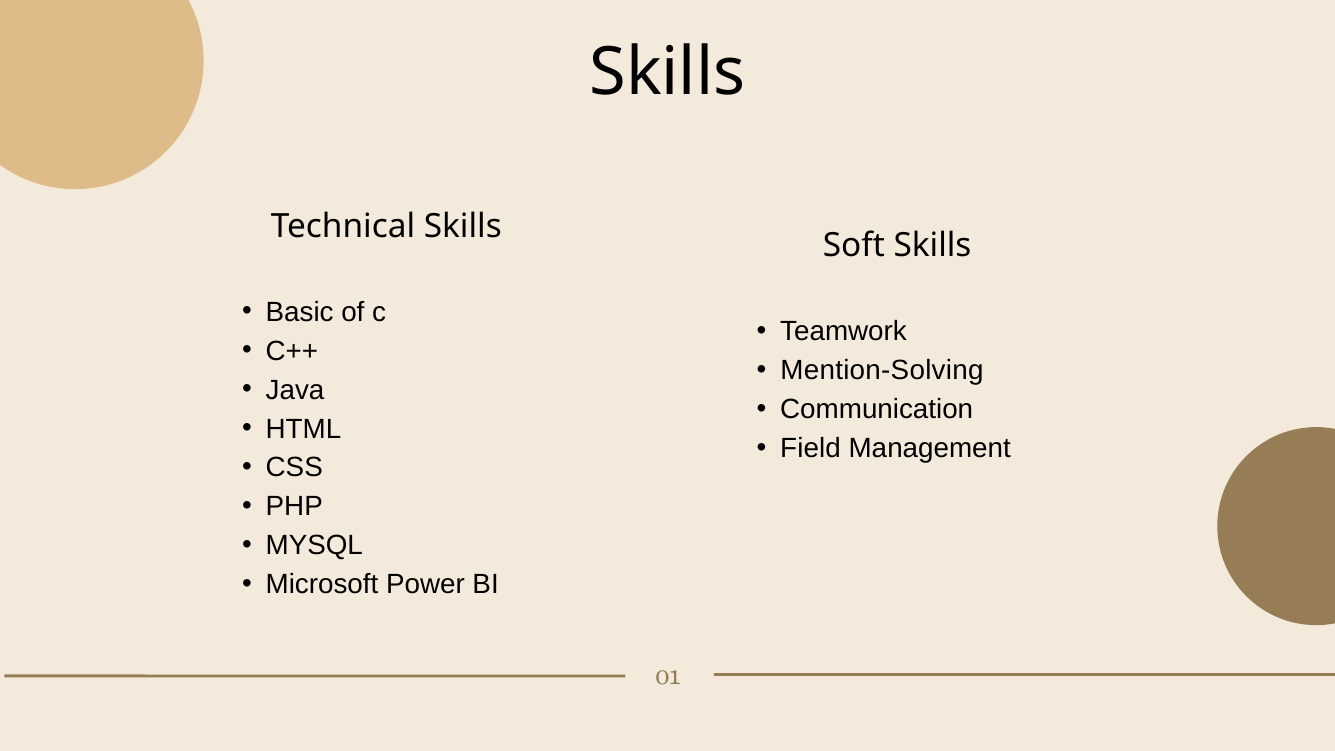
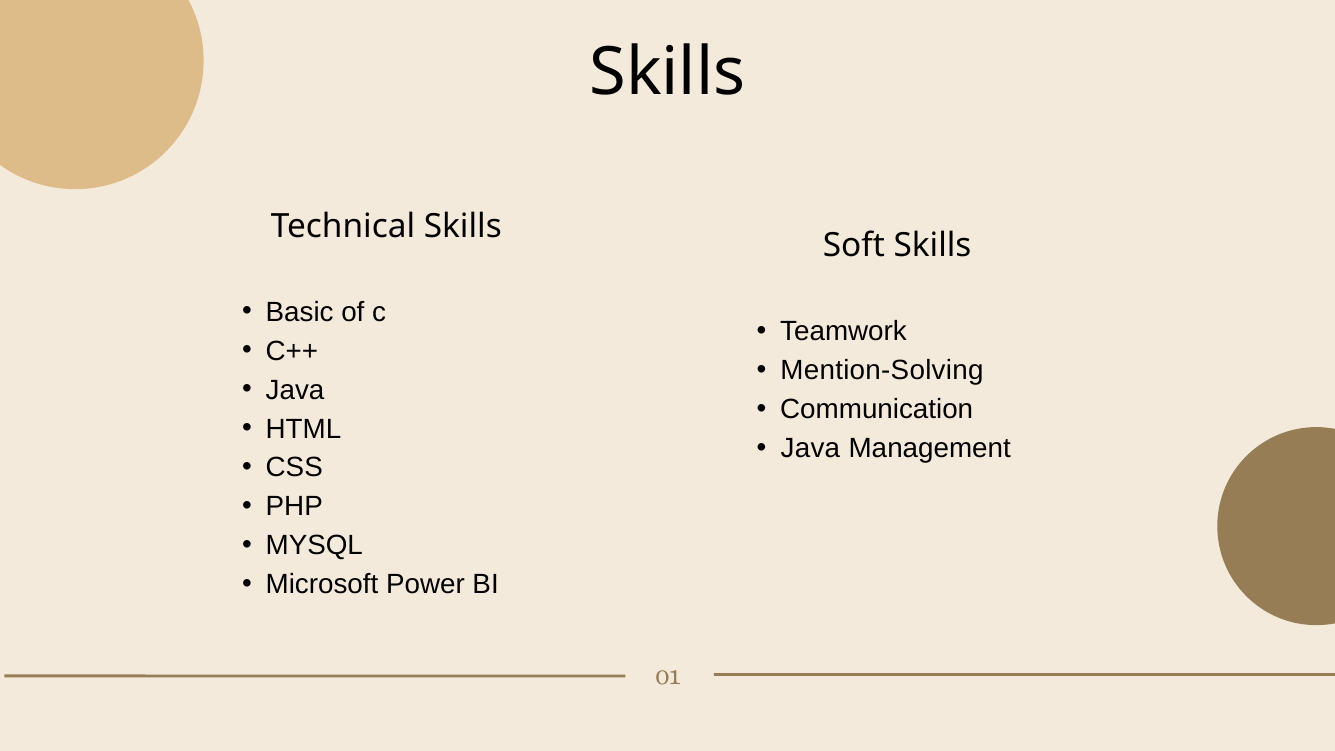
Field at (811, 449): Field -> Java
